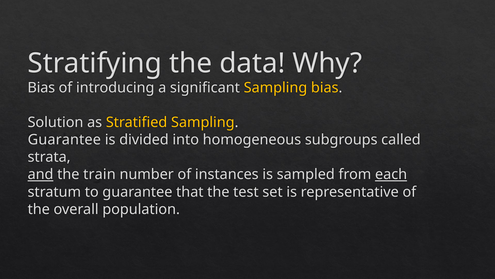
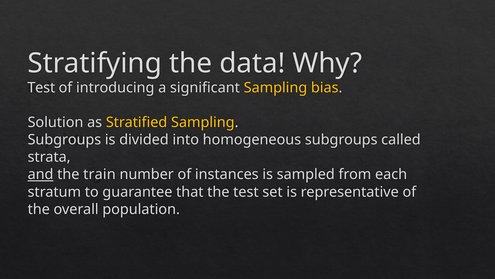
Bias at (41, 88): Bias -> Test
Guarantee at (64, 140): Guarantee -> Subgroups
each underline: present -> none
